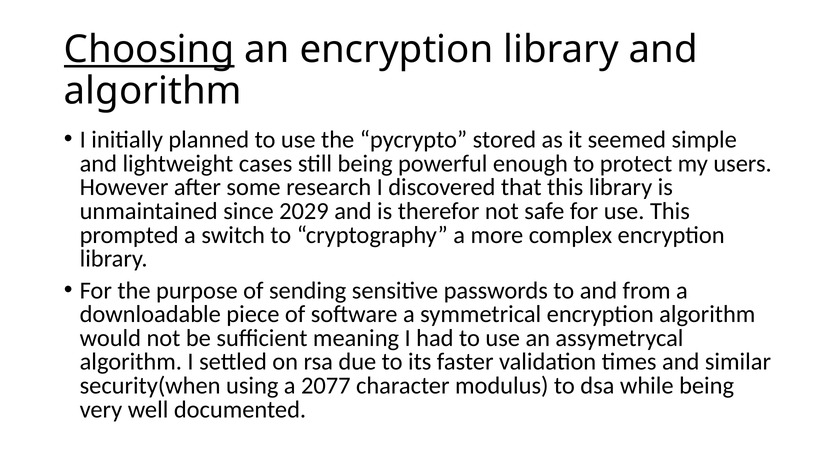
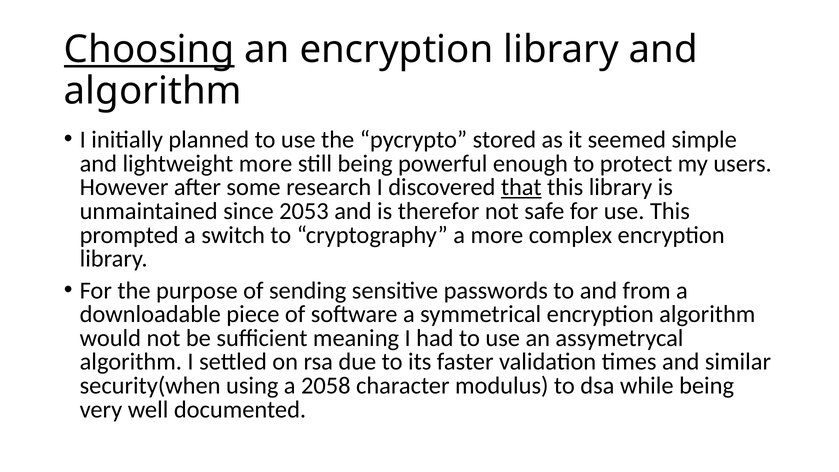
lightweight cases: cases -> more
that underline: none -> present
2029: 2029 -> 2053
2077: 2077 -> 2058
